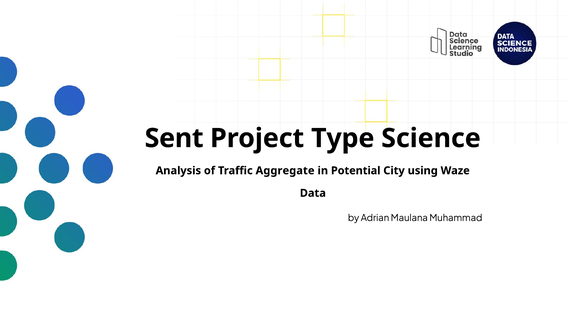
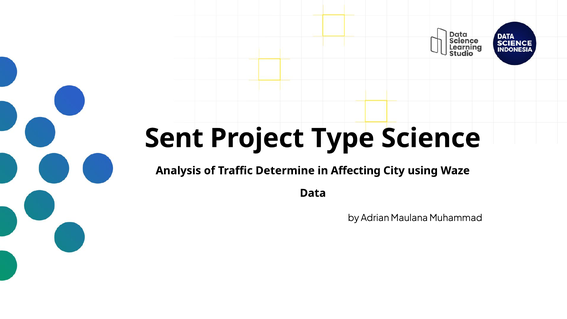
Aggregate: Aggregate -> Determine
Potential: Potential -> Affecting
